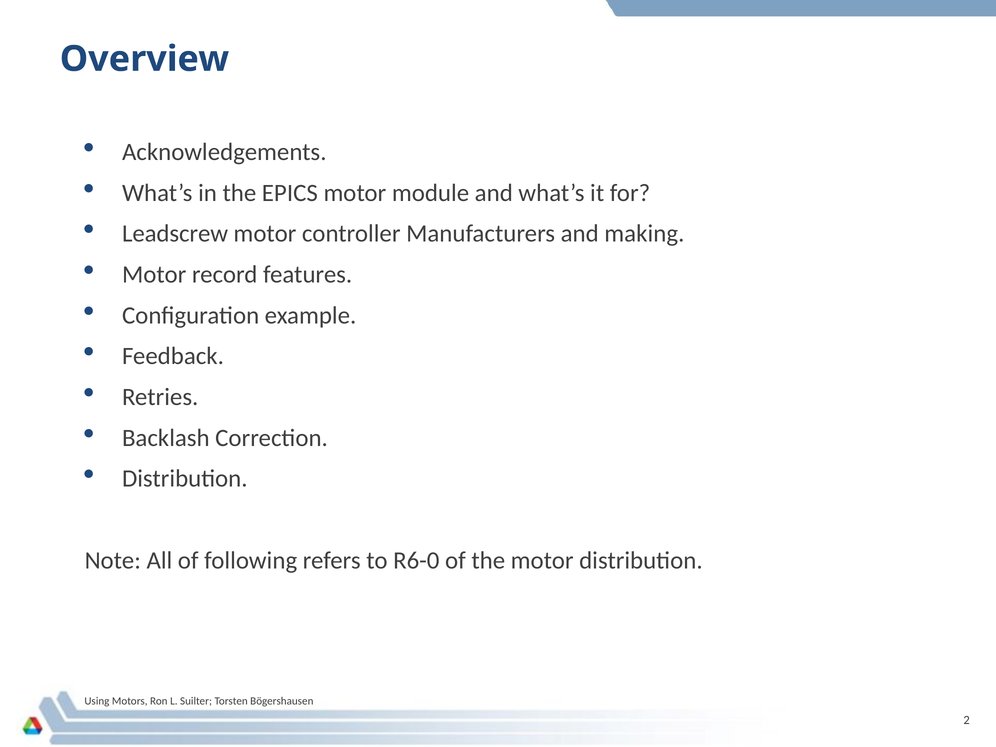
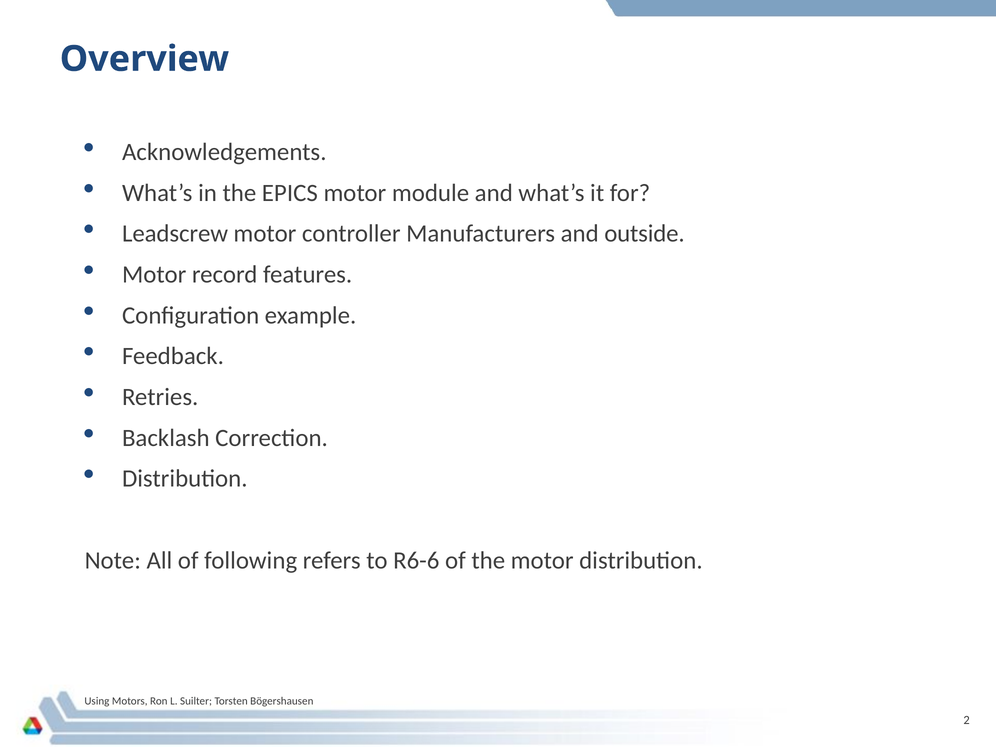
making: making -> outside
R6-0: R6-0 -> R6-6
